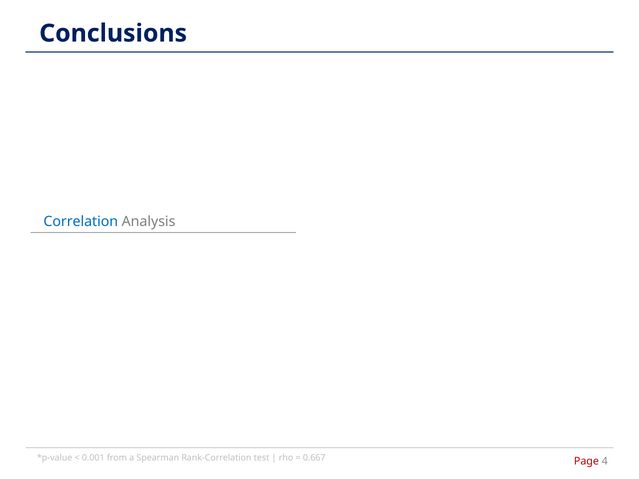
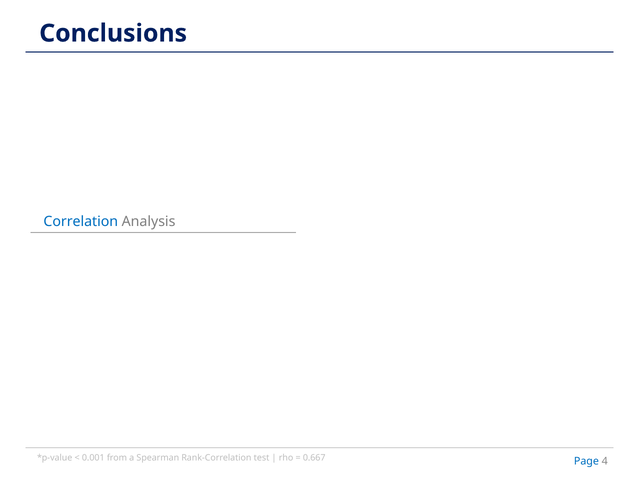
Page colour: red -> blue
